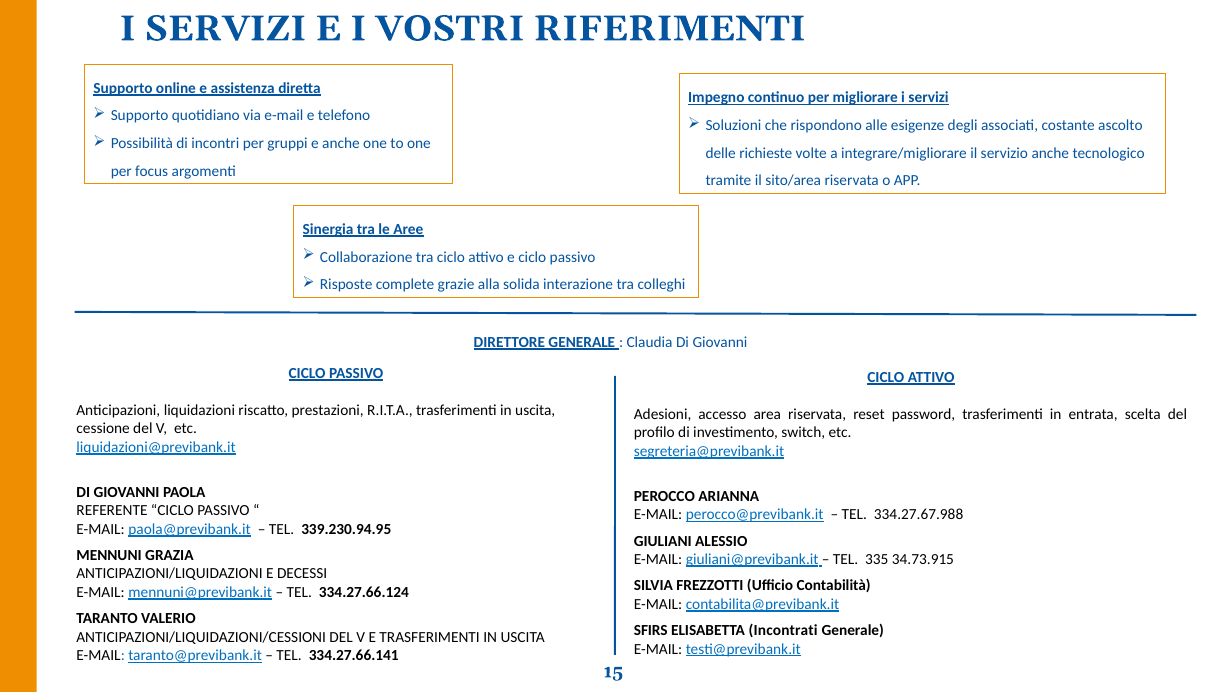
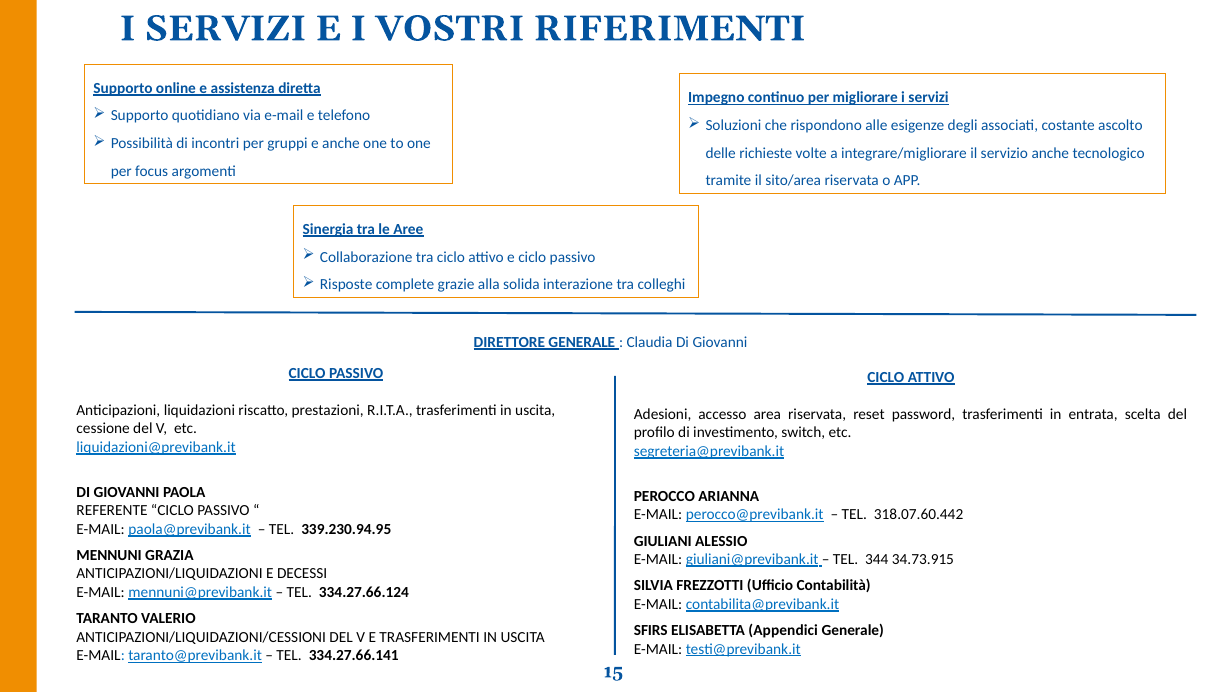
334.27.67.988: 334.27.67.988 -> 318.07.60.442
335: 335 -> 344
Incontrati: Incontrati -> Appendici
